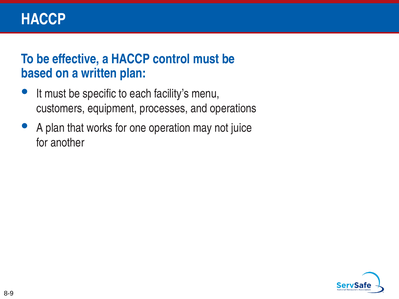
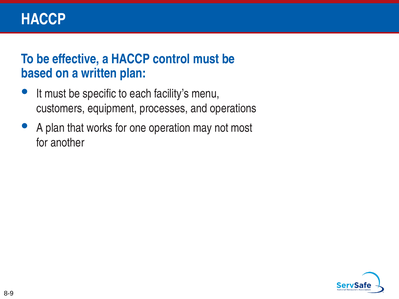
juice: juice -> most
